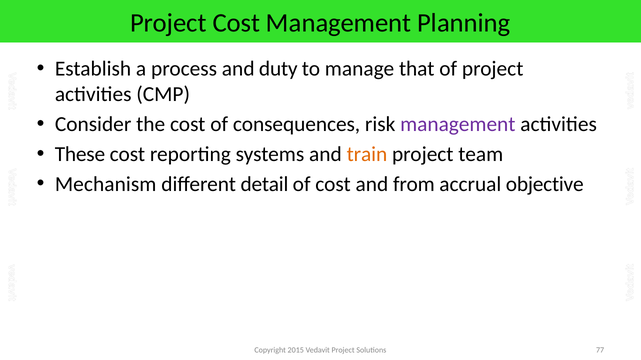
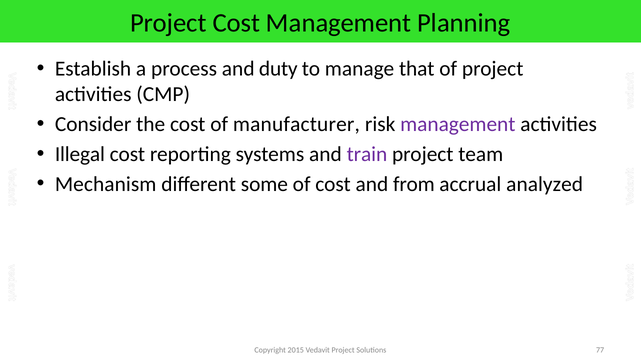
consequences: consequences -> manufacturer
These: These -> Illegal
train colour: orange -> purple
detail: detail -> some
objective: objective -> analyzed
